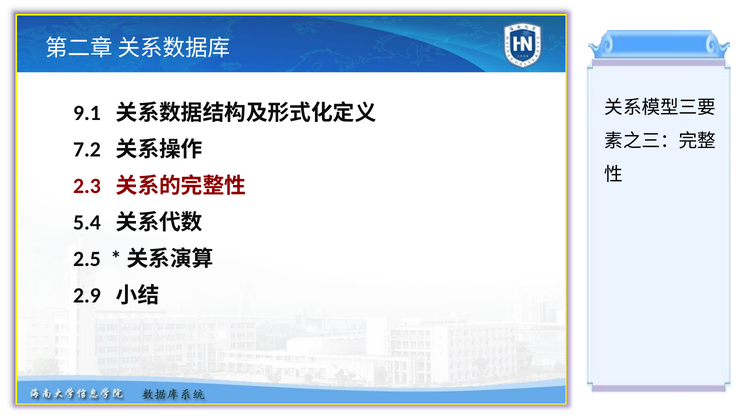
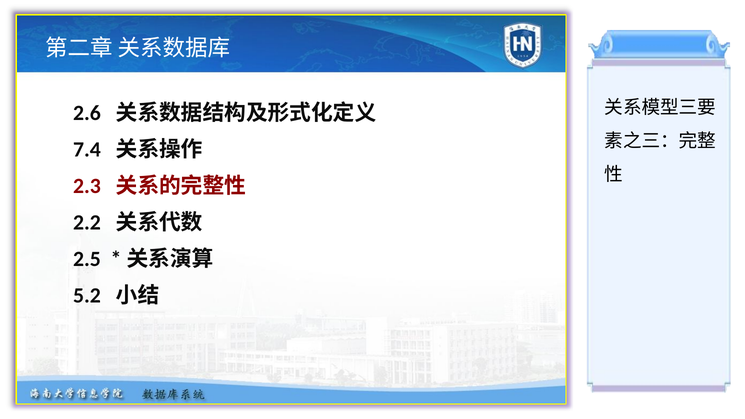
9.1: 9.1 -> 2.6
7.2: 7.2 -> 7.4
5.4: 5.4 -> 2.2
2.9: 2.9 -> 5.2
